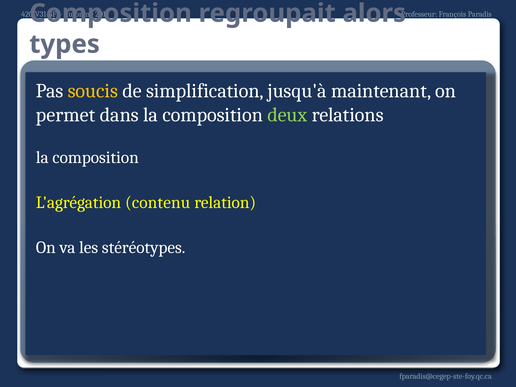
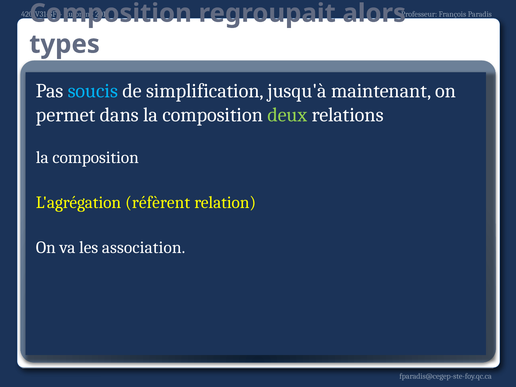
soucis colour: yellow -> light blue
contenu: contenu -> réfèrent
stéréotypes: stéréotypes -> association
